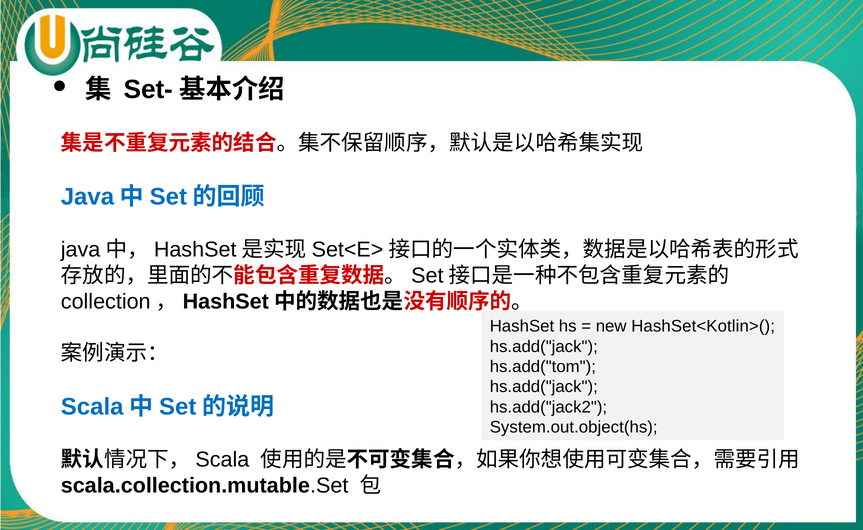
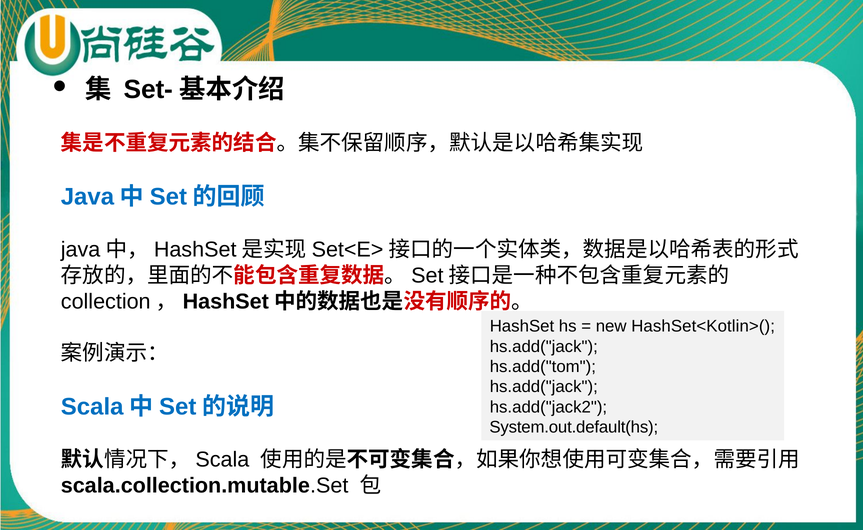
System.out.object(hs: System.out.object(hs -> System.out.default(hs
